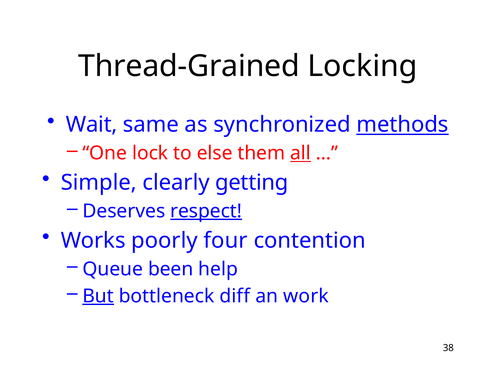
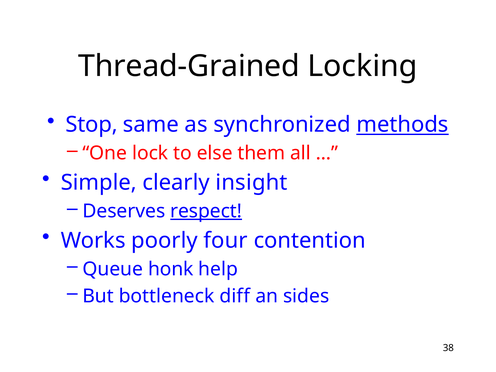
Wait: Wait -> Stop
all underline: present -> none
getting: getting -> insight
been: been -> honk
But underline: present -> none
work: work -> sides
